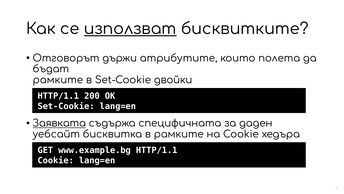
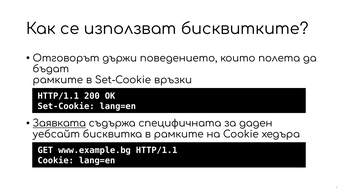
използват underline: present -> none
атрибутите: атрибутите -> поведението
двойки: двойки -> връзки
